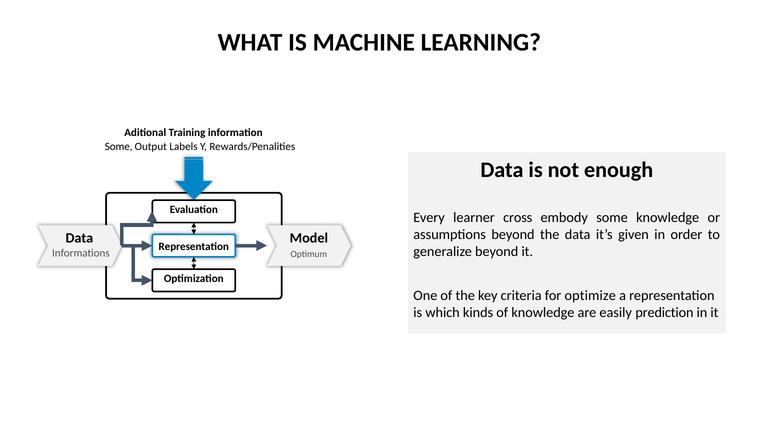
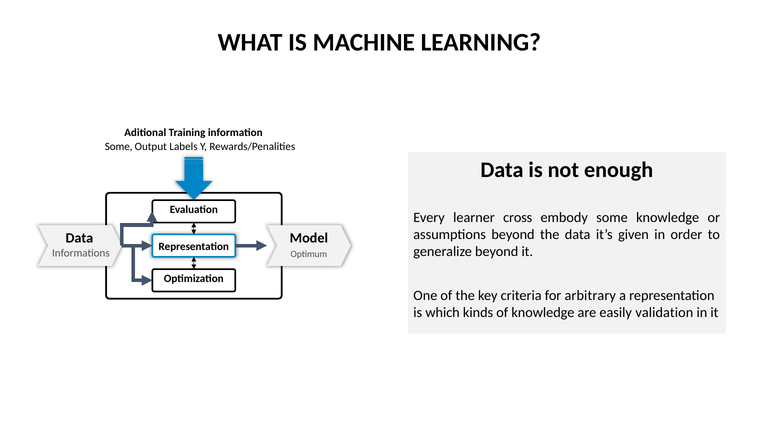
optimize: optimize -> arbitrary
prediction: prediction -> validation
